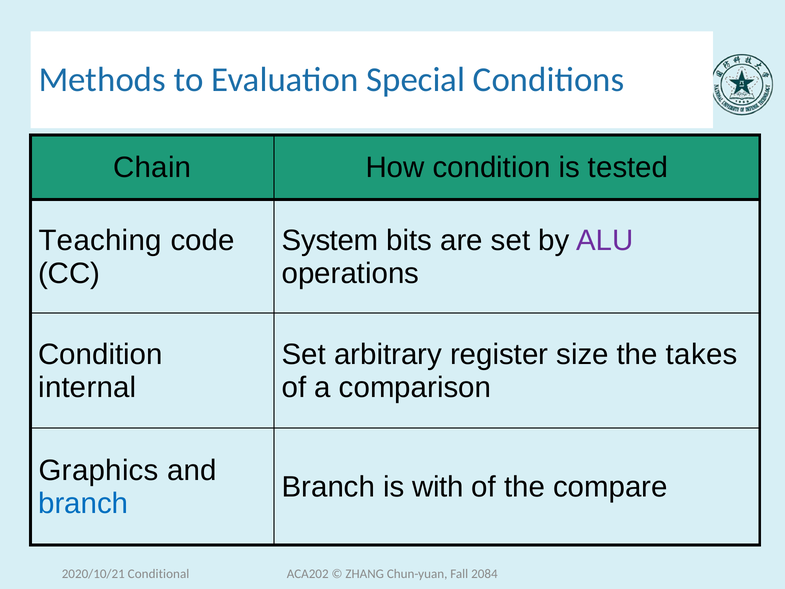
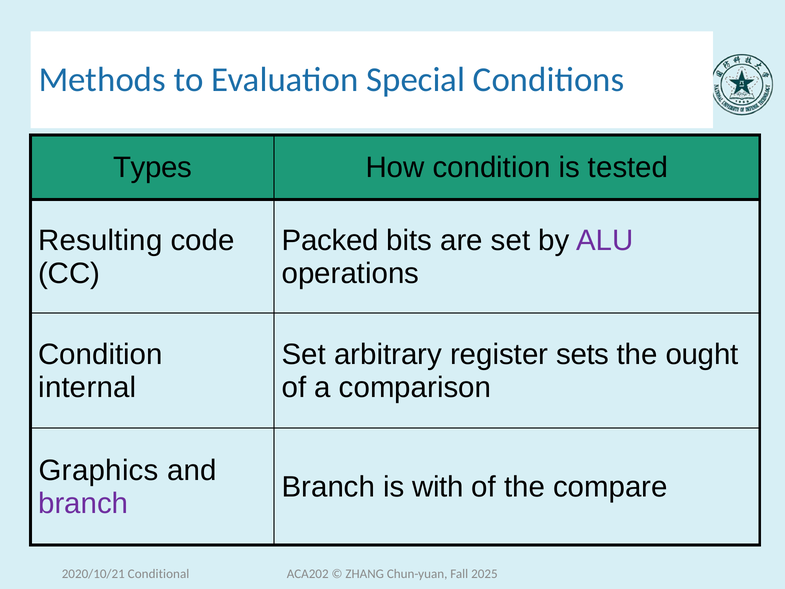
Chain: Chain -> Types
Teaching: Teaching -> Resulting
System: System -> Packed
size: size -> sets
takes: takes -> ought
branch at (83, 503) colour: blue -> purple
2084: 2084 -> 2025
